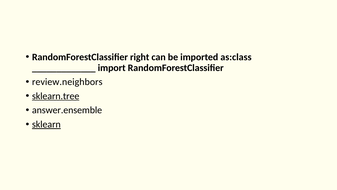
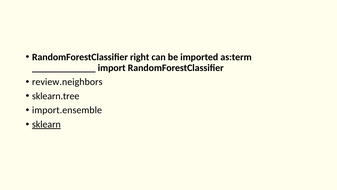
as:class: as:class -> as:term
sklearn.tree underline: present -> none
answer.ensemble: answer.ensemble -> import.ensemble
